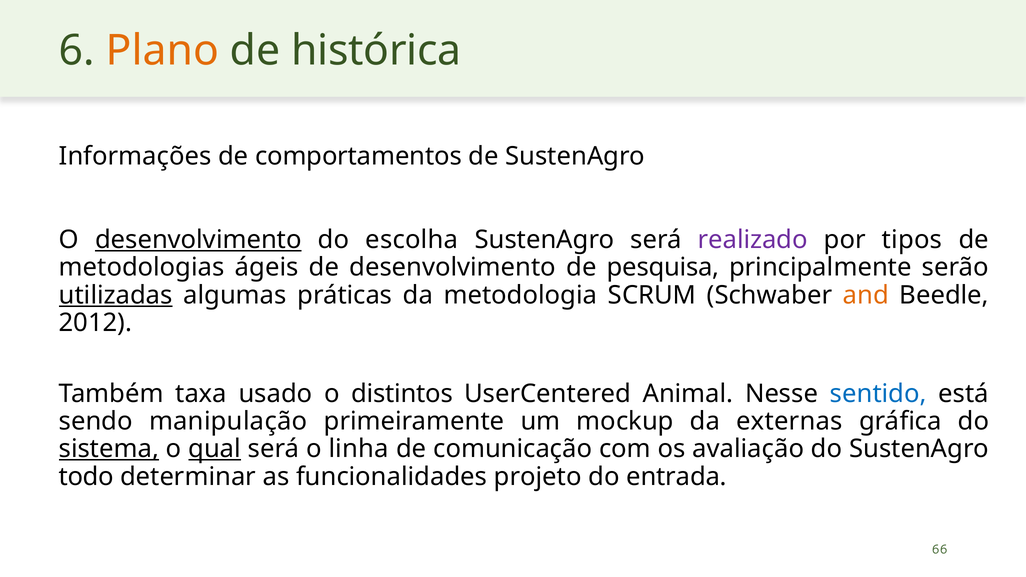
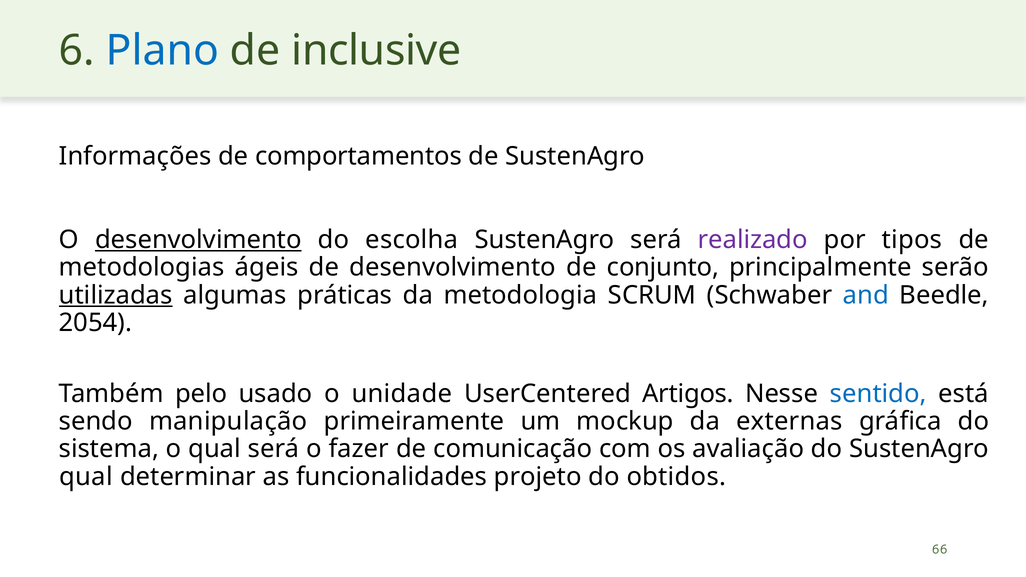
Plano colour: orange -> blue
histórica: histórica -> inclusive
pesquisa: pesquisa -> conjunto
and colour: orange -> blue
2012: 2012 -> 2054
taxa: taxa -> pelo
distintos: distintos -> unidade
Animal: Animal -> Artigos
sistema underline: present -> none
qual at (215, 449) underline: present -> none
linha: linha -> fazer
todo at (86, 477): todo -> qual
entrada: entrada -> obtidos
